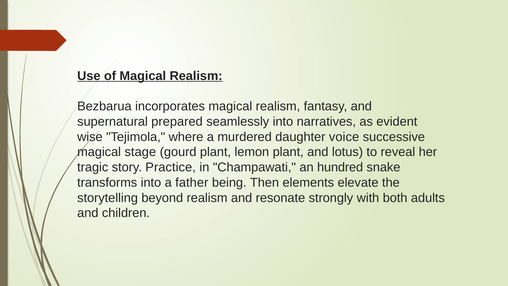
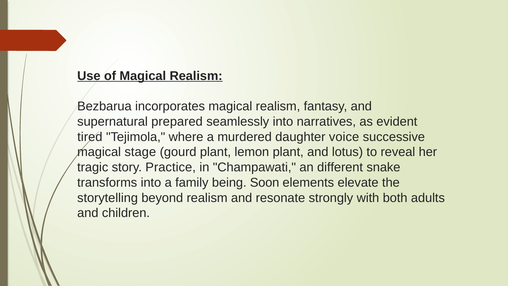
wise: wise -> tired
hundred: hundred -> different
father: father -> family
Then: Then -> Soon
